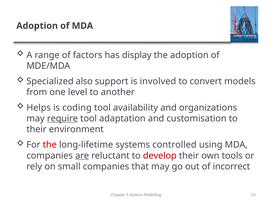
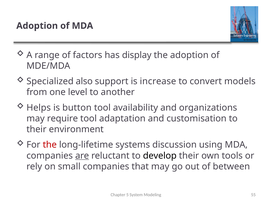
involved: involved -> increase
coding: coding -> button
require underline: present -> none
controlled: controlled -> discussion
develop colour: red -> black
incorrect: incorrect -> between
